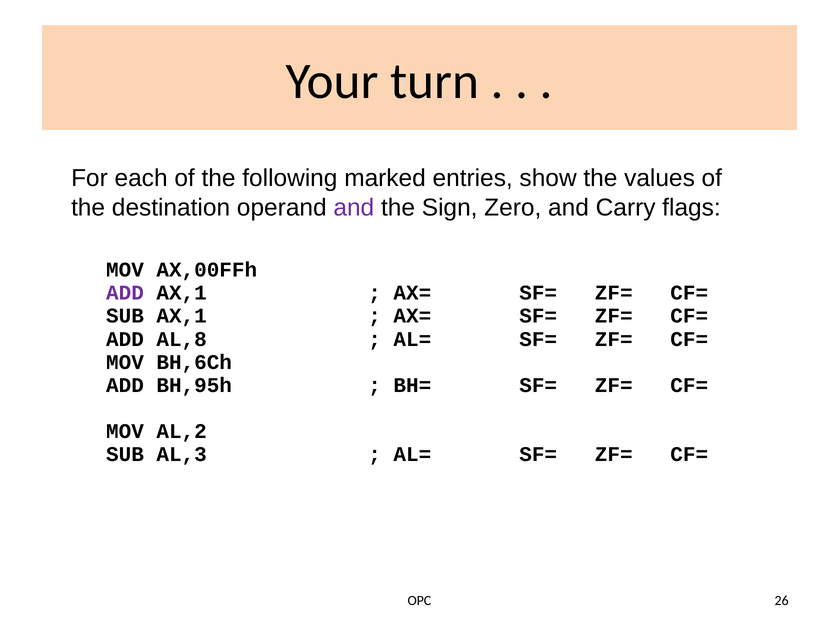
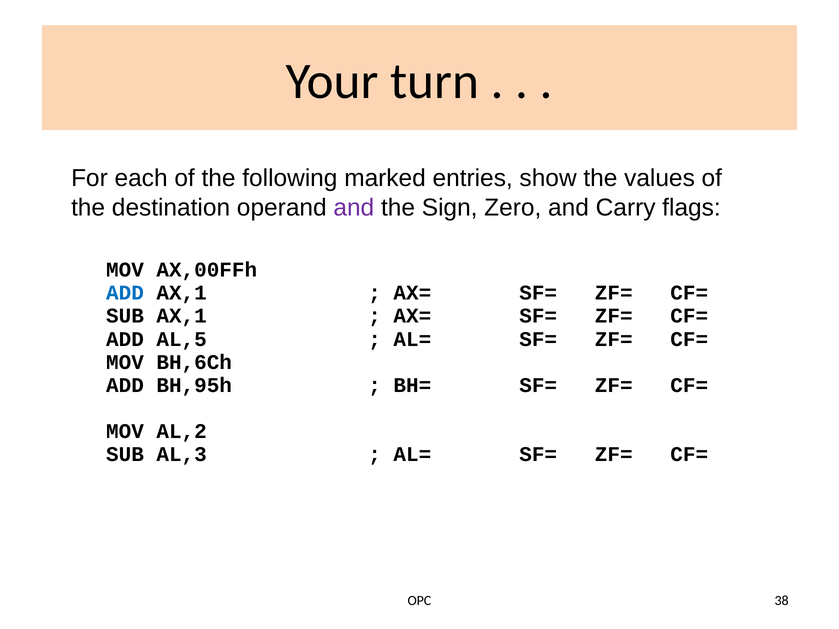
ADD at (125, 293) colour: purple -> blue
AL,8: AL,8 -> AL,5
26: 26 -> 38
